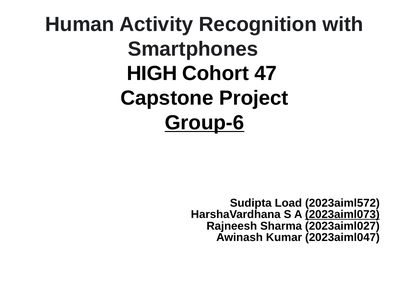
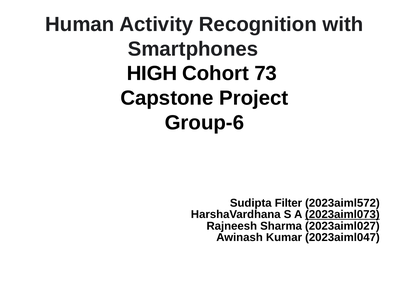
47: 47 -> 73
Group-6 underline: present -> none
Load: Load -> Filter
